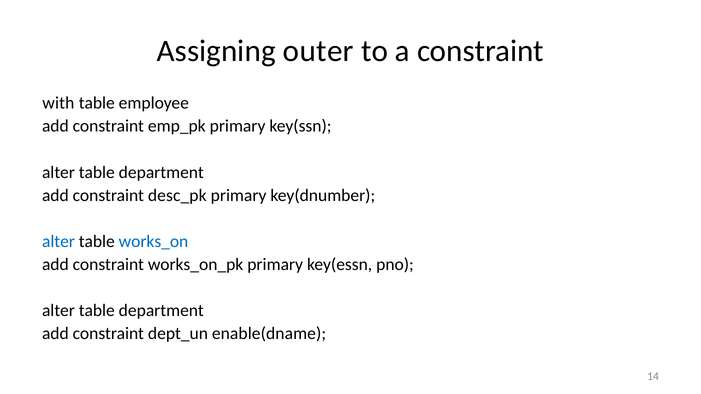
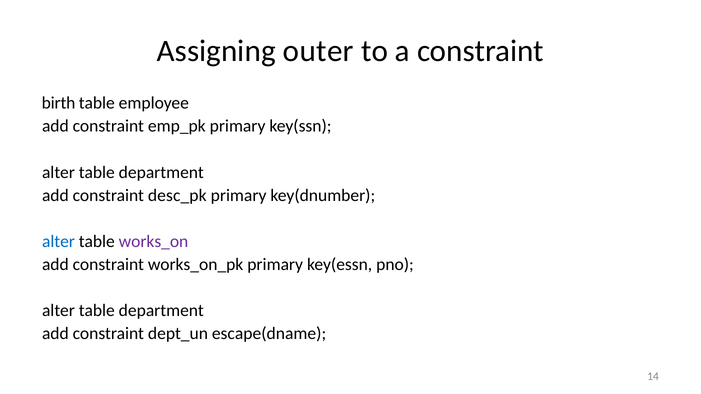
with: with -> birth
works_on colour: blue -> purple
enable(dname: enable(dname -> escape(dname
